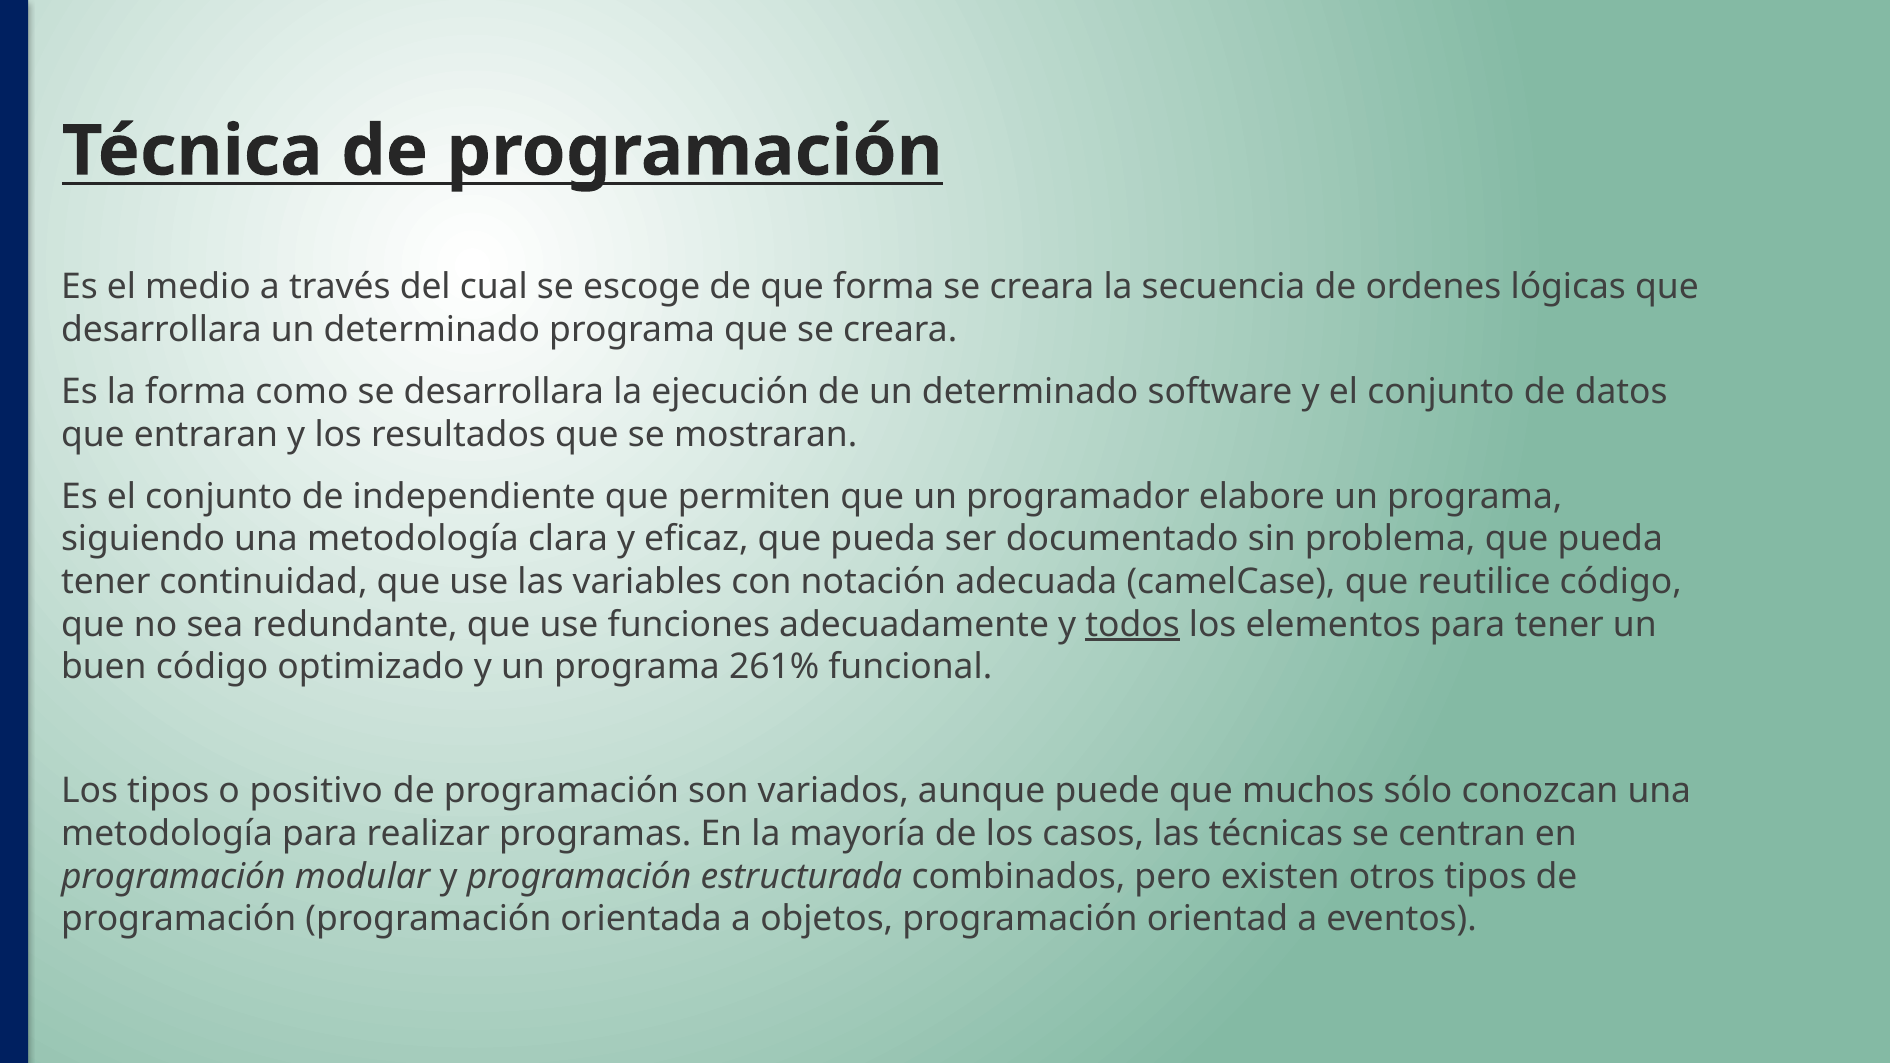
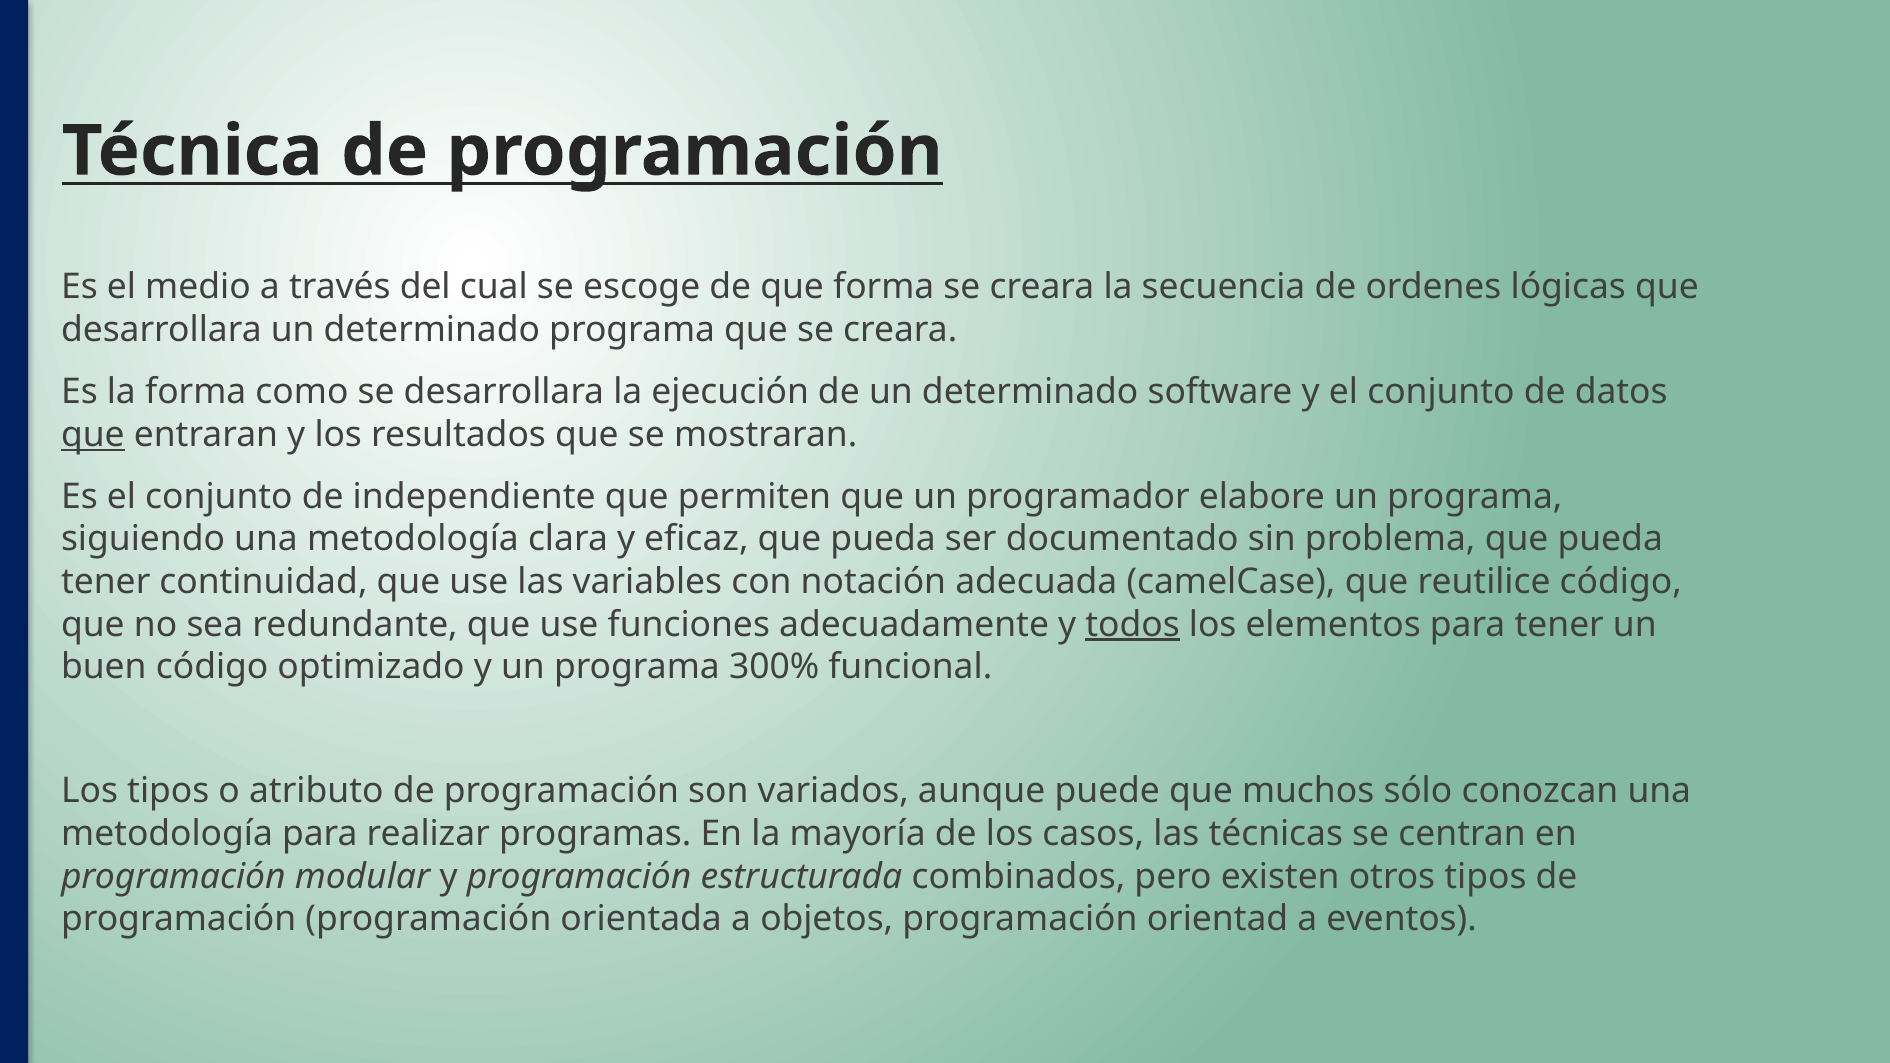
que at (93, 435) underline: none -> present
261%: 261% -> 300%
positivo: positivo -> atributo
